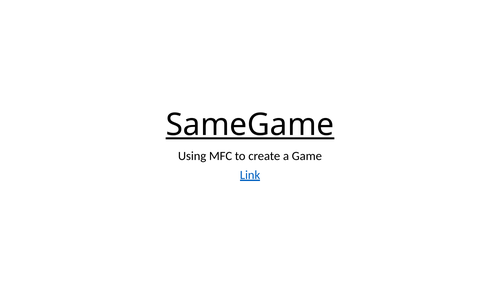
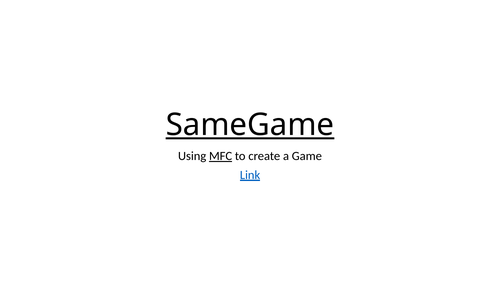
MFC underline: none -> present
